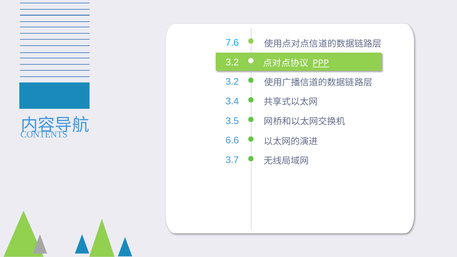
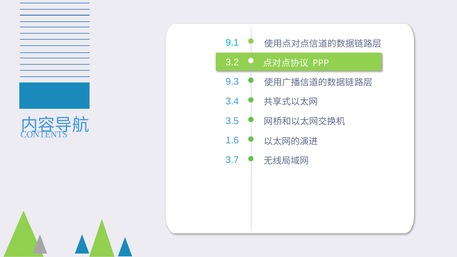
7.6: 7.6 -> 9.1
PPP underline: present -> none
3.2 at (232, 82): 3.2 -> 9.3
6.6: 6.6 -> 1.6
